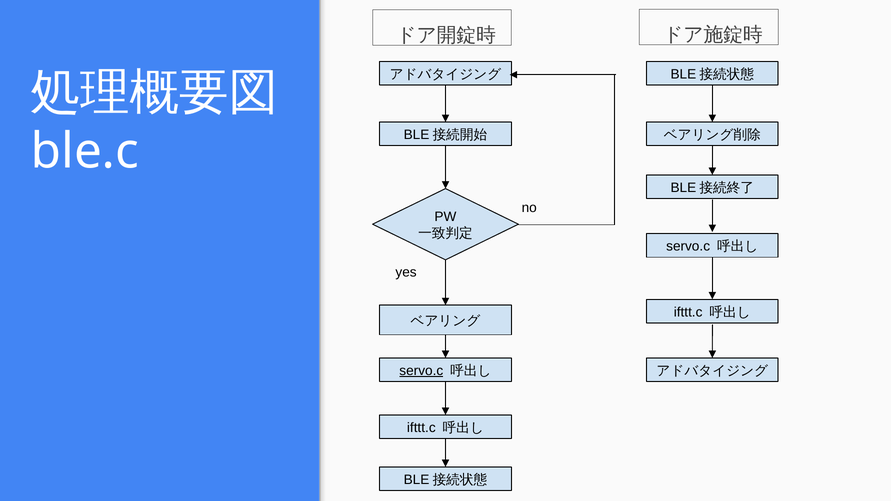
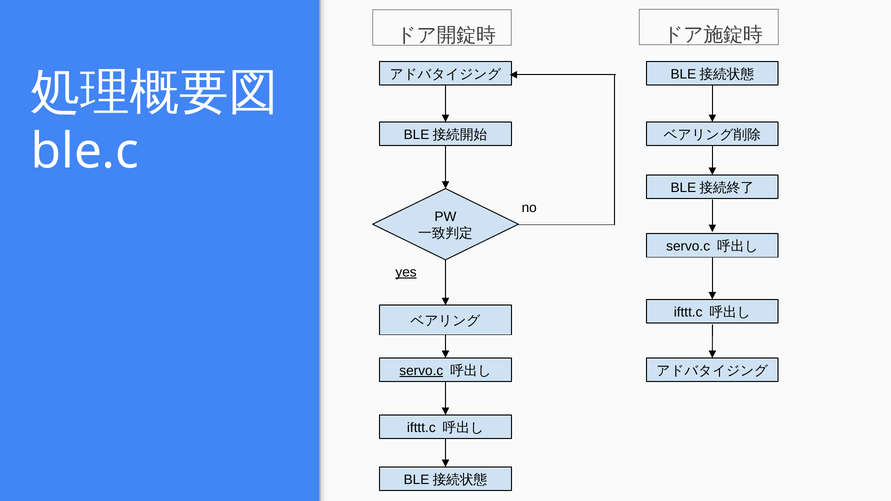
yes underline: none -> present
